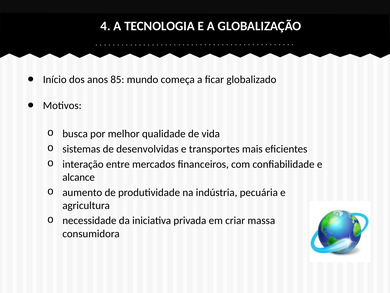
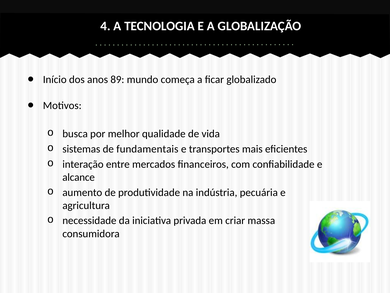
85: 85 -> 89
desenvolvidas: desenvolvidas -> fundamentais
